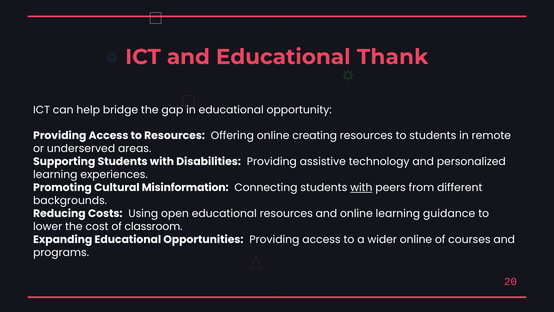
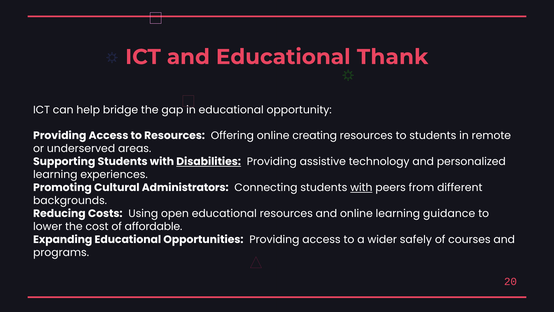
Disabilities underline: none -> present
Misinformation: Misinformation -> Administrators
classroom: classroom -> affordable
wider online: online -> safely
